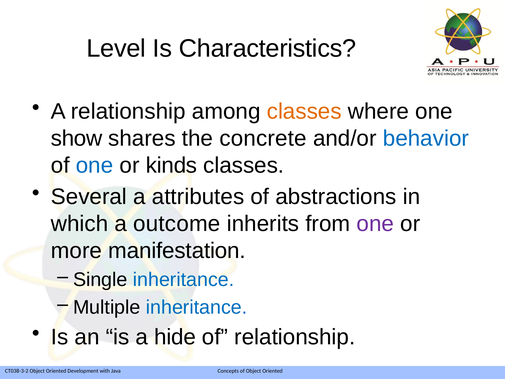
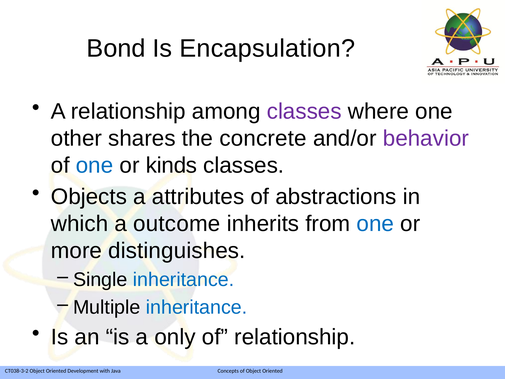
Level: Level -> Bond
Characteristics: Characteristics -> Encapsulation
classes at (304, 111) colour: orange -> purple
show: show -> other
behavior colour: blue -> purple
Several: Several -> Objects
one at (375, 224) colour: purple -> blue
manifestation: manifestation -> distinguishes
hide: hide -> only
